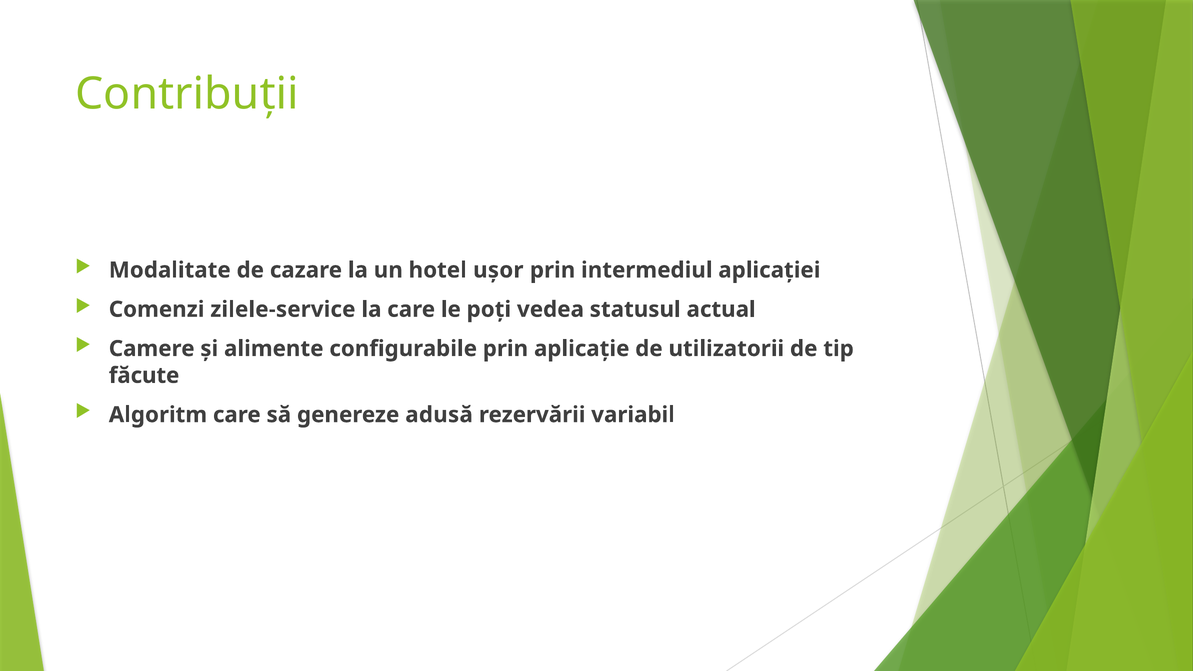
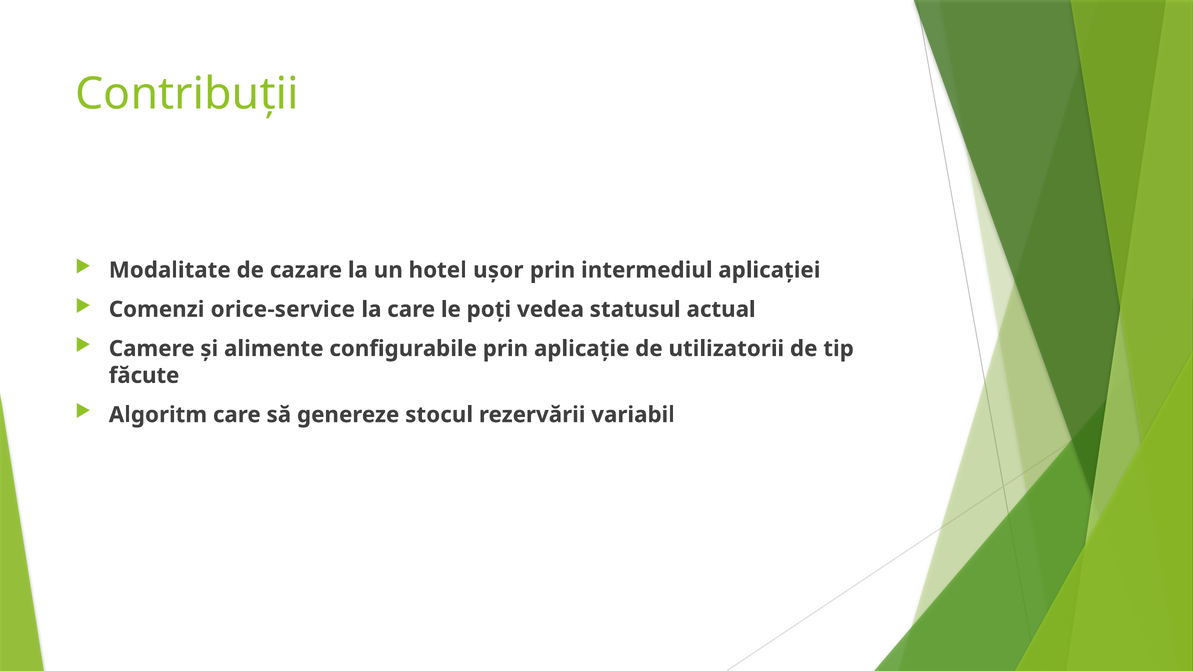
zilele-service: zilele-service -> orice-service
adusă: adusă -> stocul
